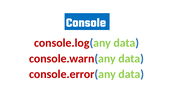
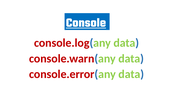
Console underline: none -> present
